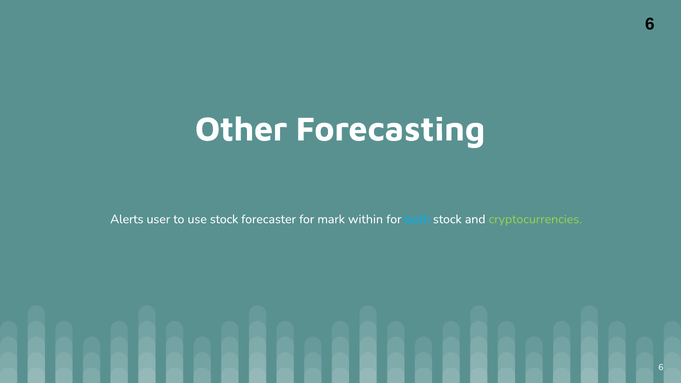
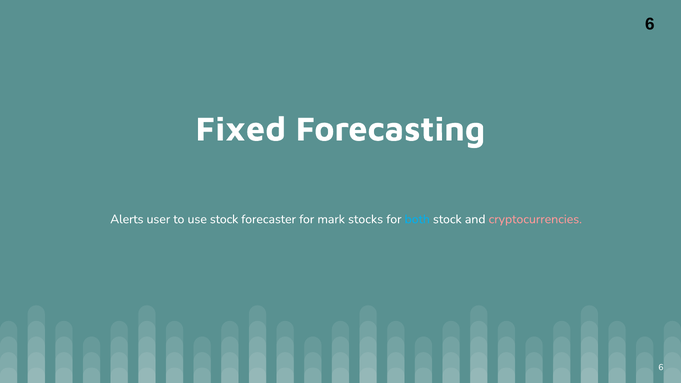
Other: Other -> Fixed
within: within -> stocks
cryptocurrencies colour: light green -> pink
